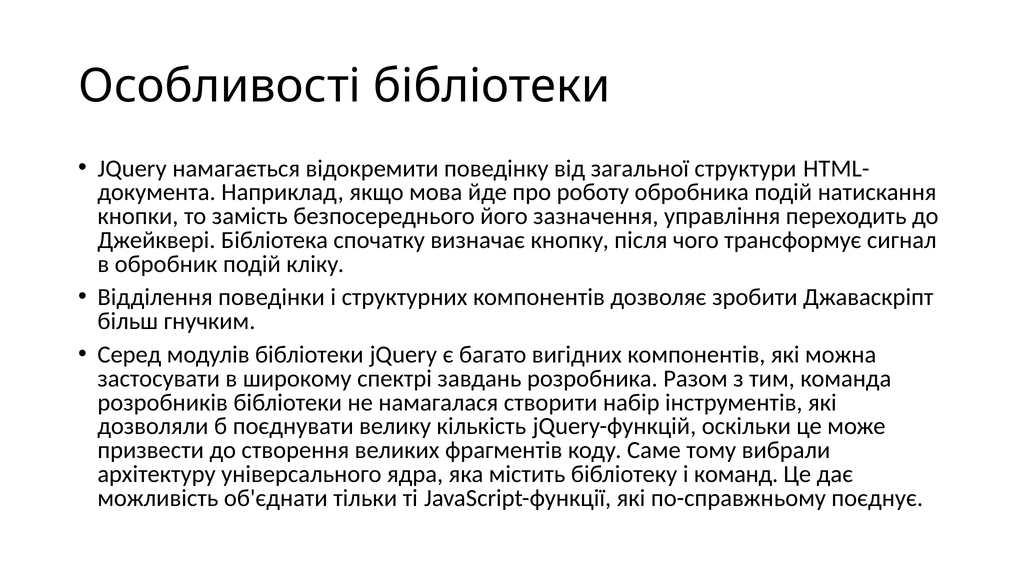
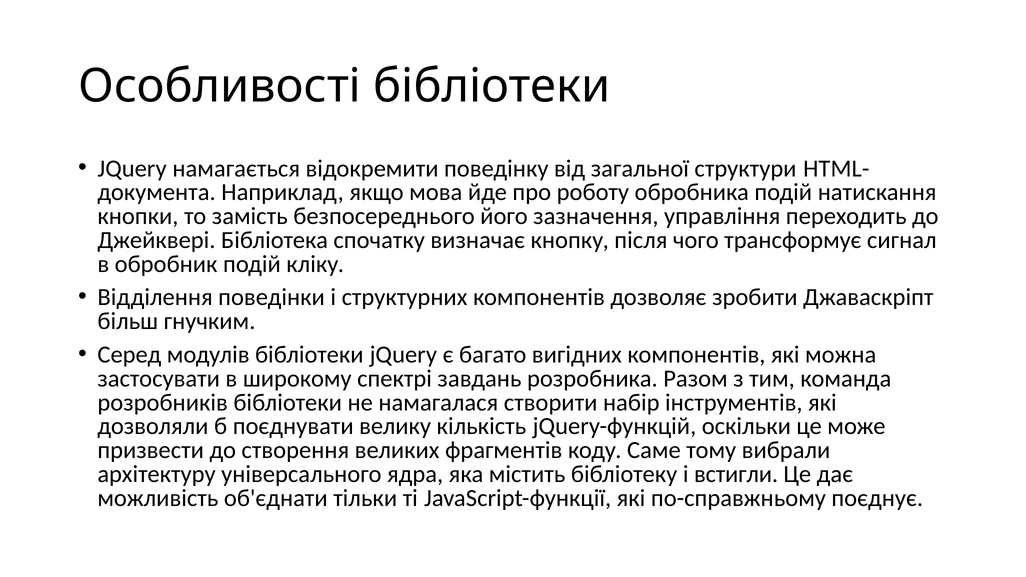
команд: команд -> встигли
